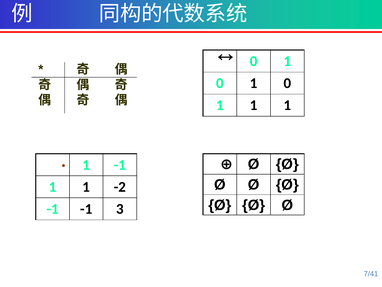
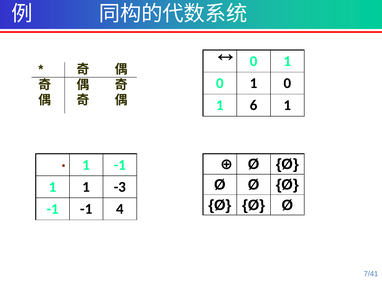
1 at (254, 105): 1 -> 6
-2: -2 -> -3
3: 3 -> 4
